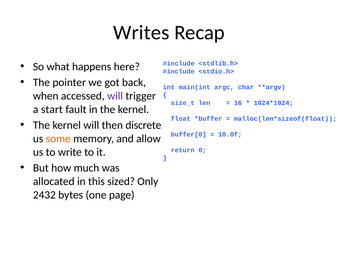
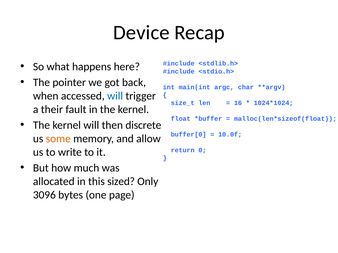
Writes: Writes -> Device
will at (115, 96) colour: purple -> blue
start: start -> their
2432: 2432 -> 3096
